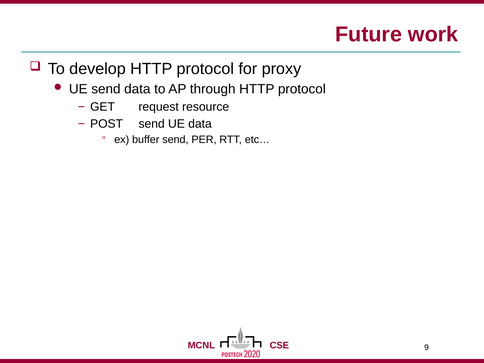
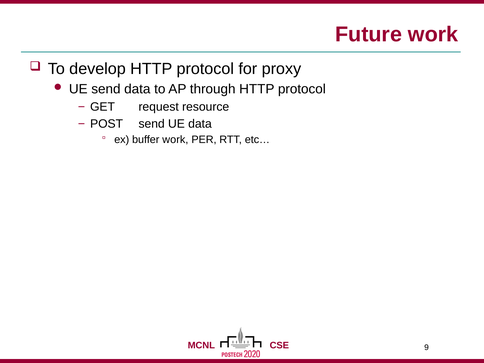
buffer send: send -> work
